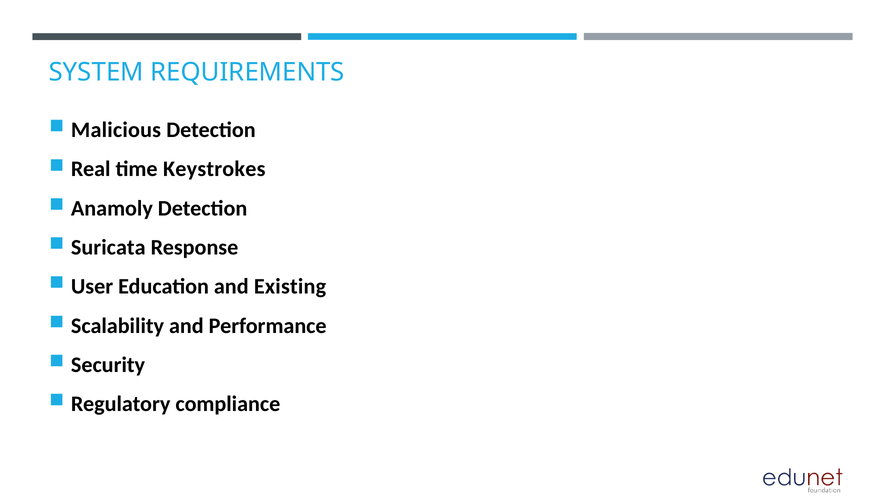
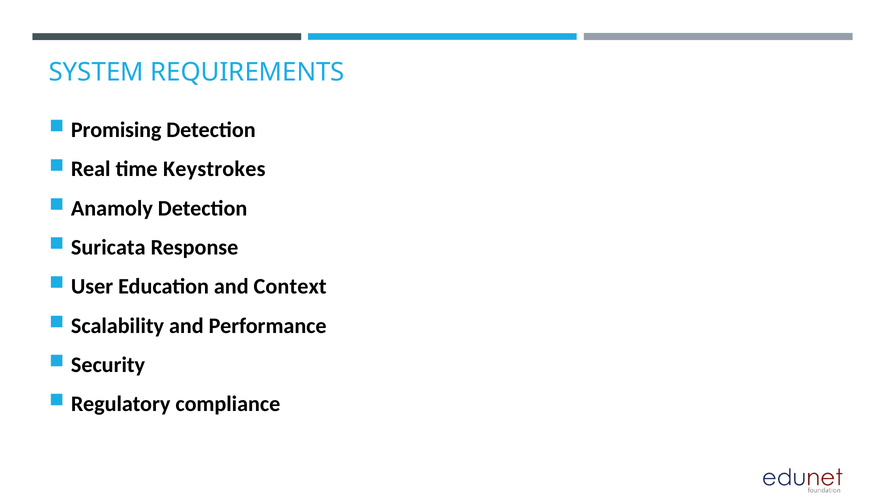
Malicious: Malicious -> Promising
Existing: Existing -> Context
